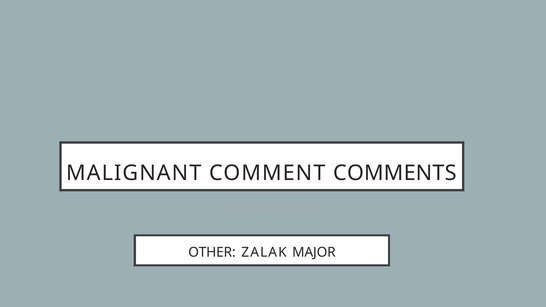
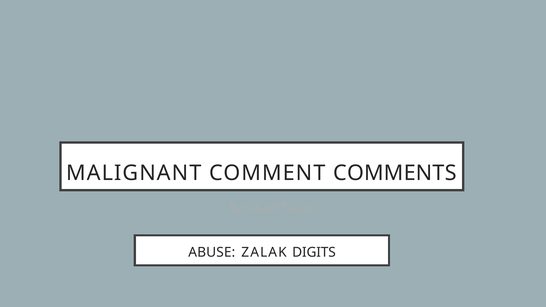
OTHER: OTHER -> ABUSE
MAJOR: MAJOR -> DIGITS
